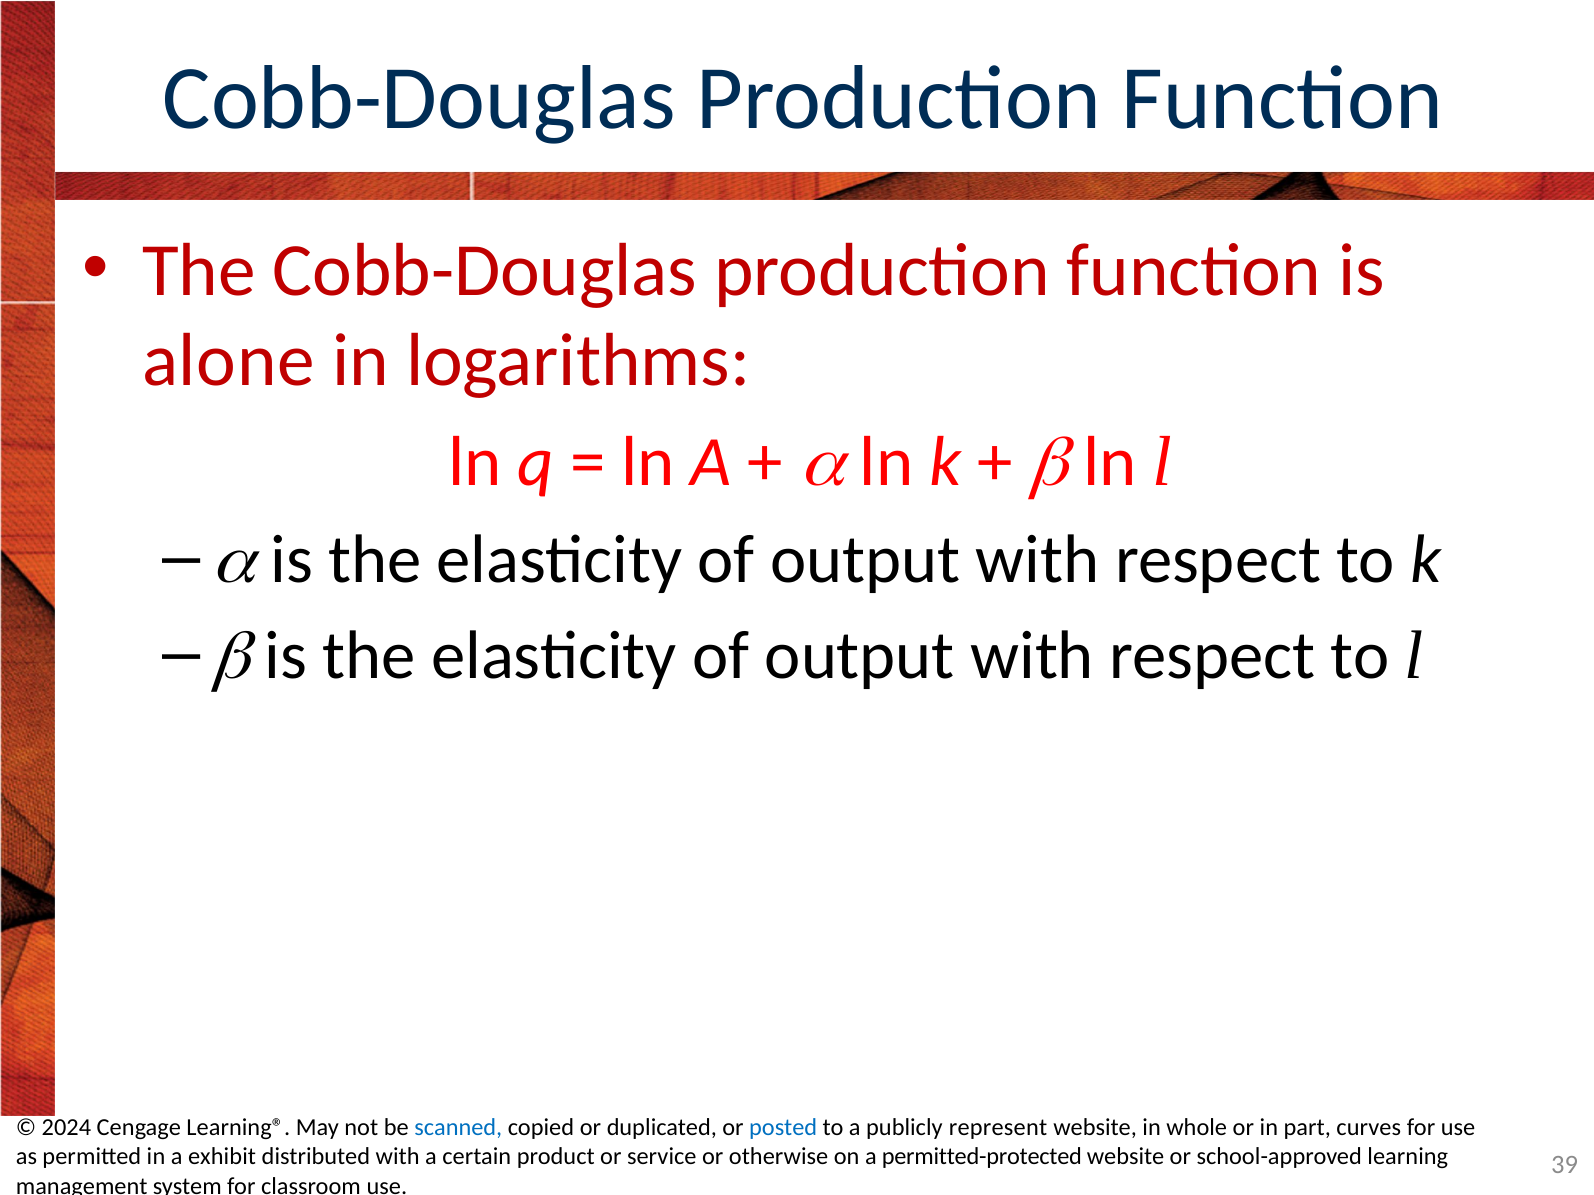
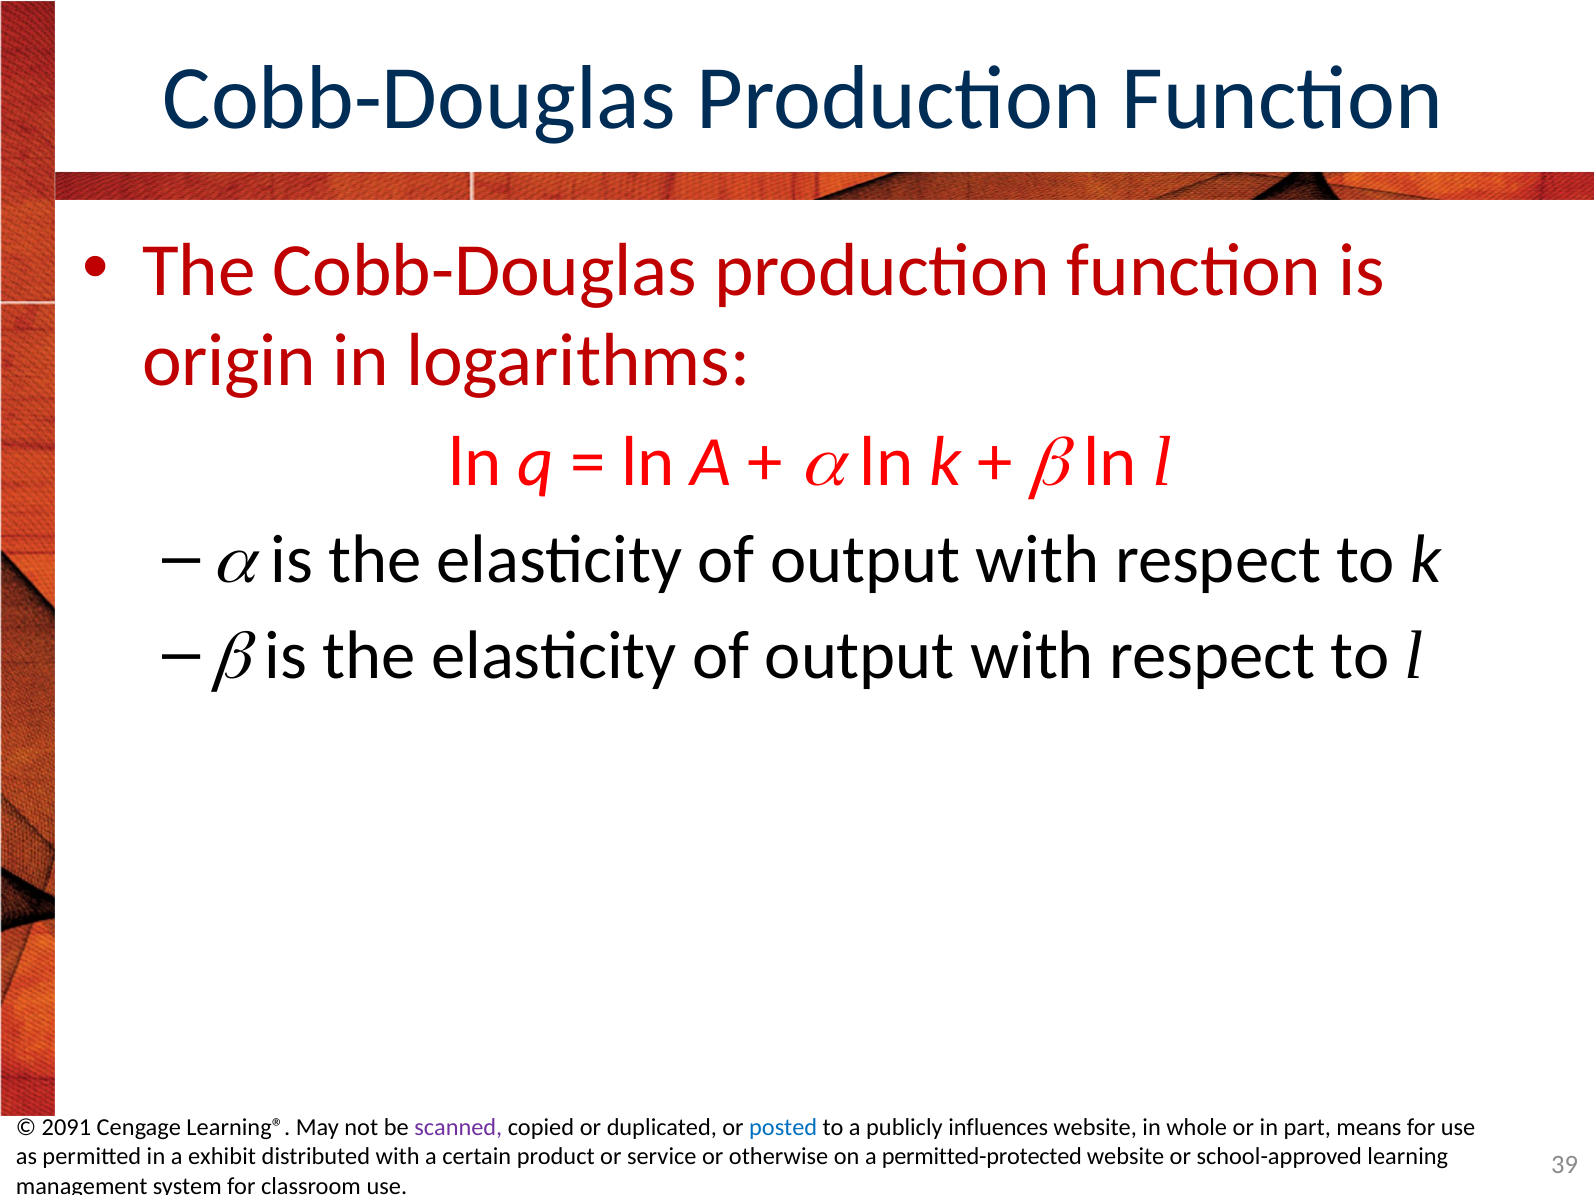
alone: alone -> origin
2024: 2024 -> 2091
scanned colour: blue -> purple
represent: represent -> influences
curves: curves -> means
